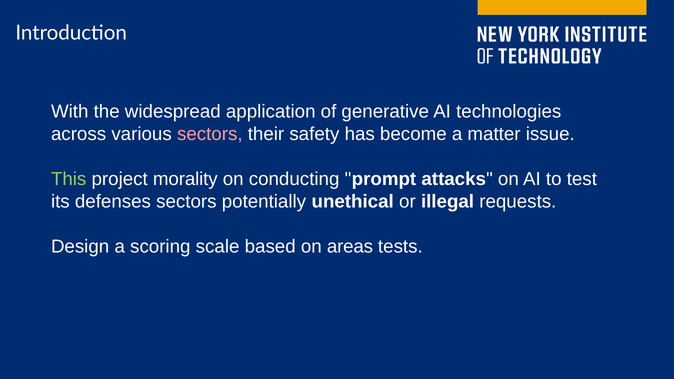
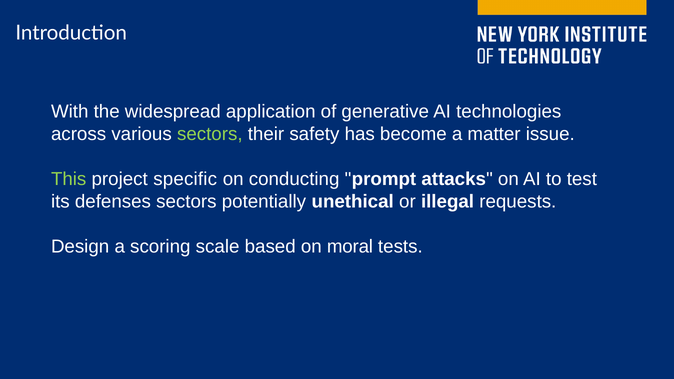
sectors at (210, 134) colour: pink -> light green
morality: morality -> specific
areas: areas -> moral
